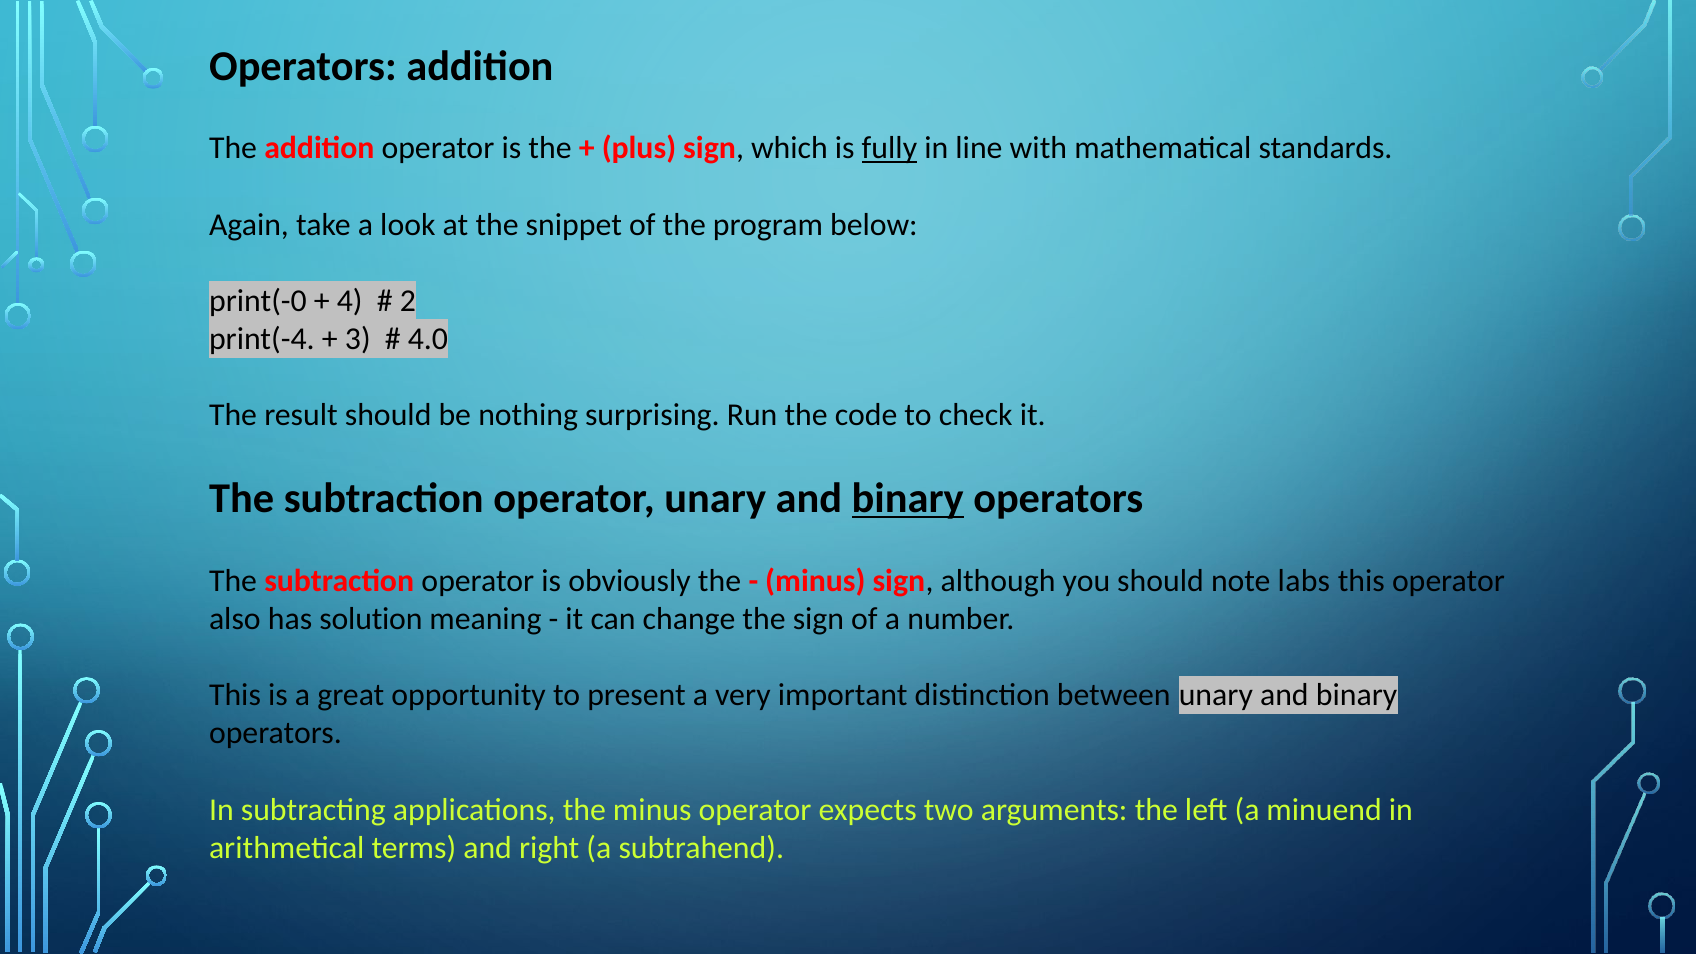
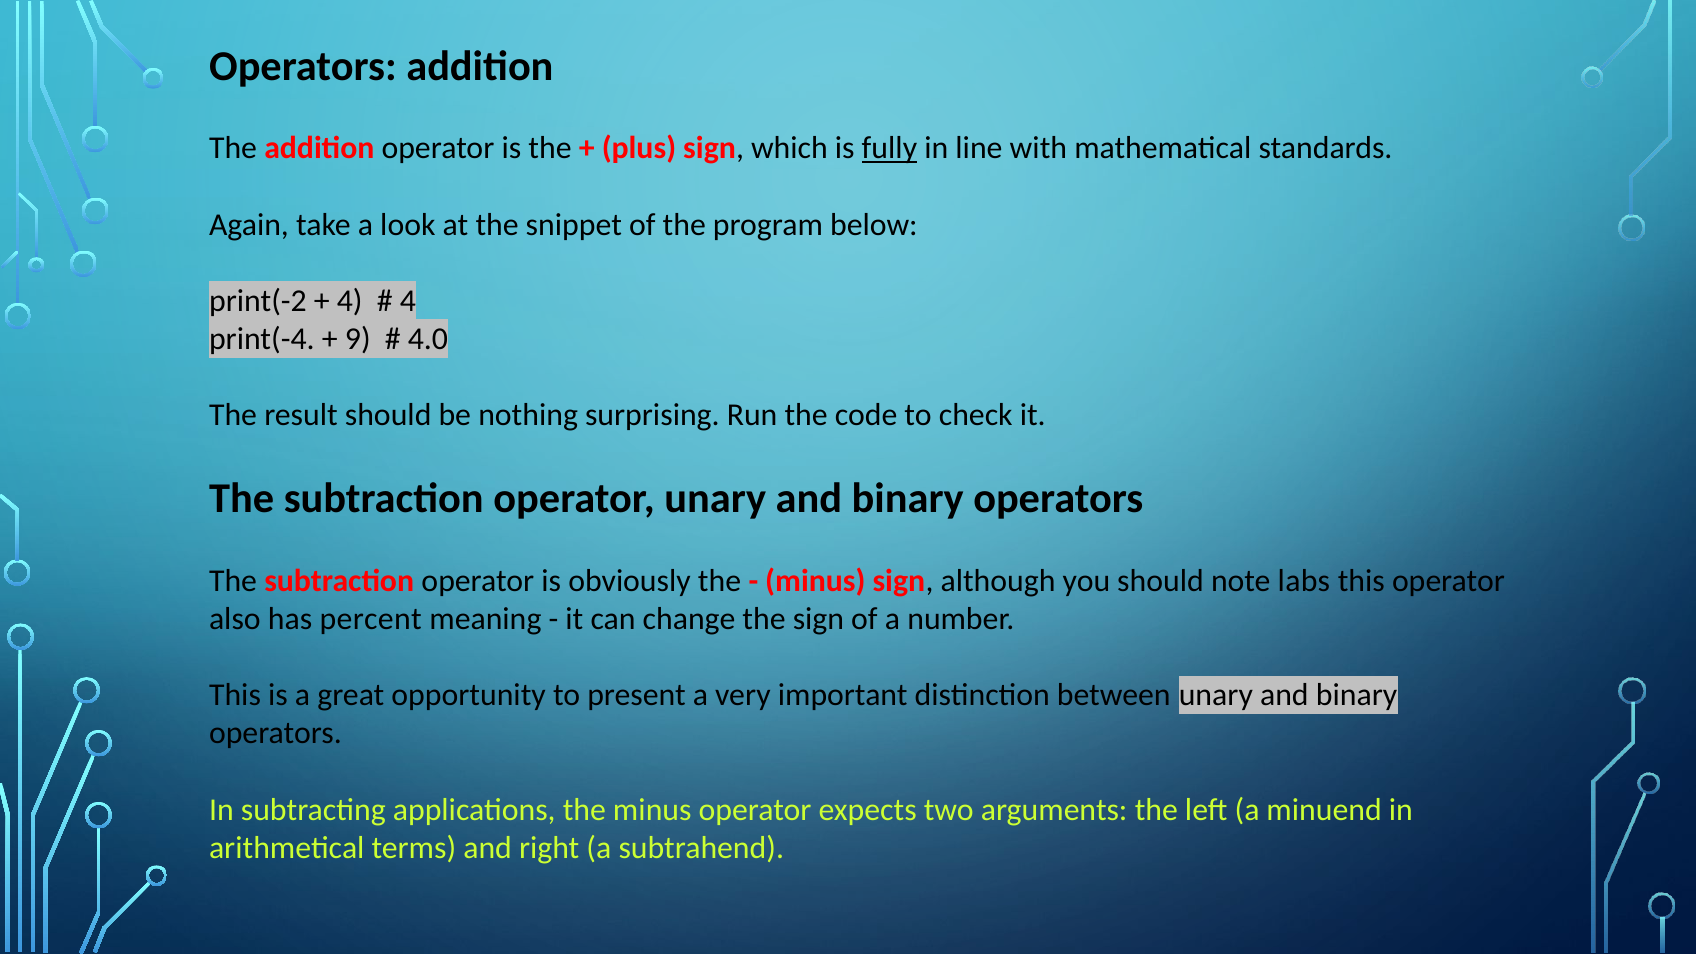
print(-0: print(-0 -> print(-2
2 at (408, 301): 2 -> 4
3: 3 -> 9
binary at (908, 499) underline: present -> none
solution: solution -> percent
